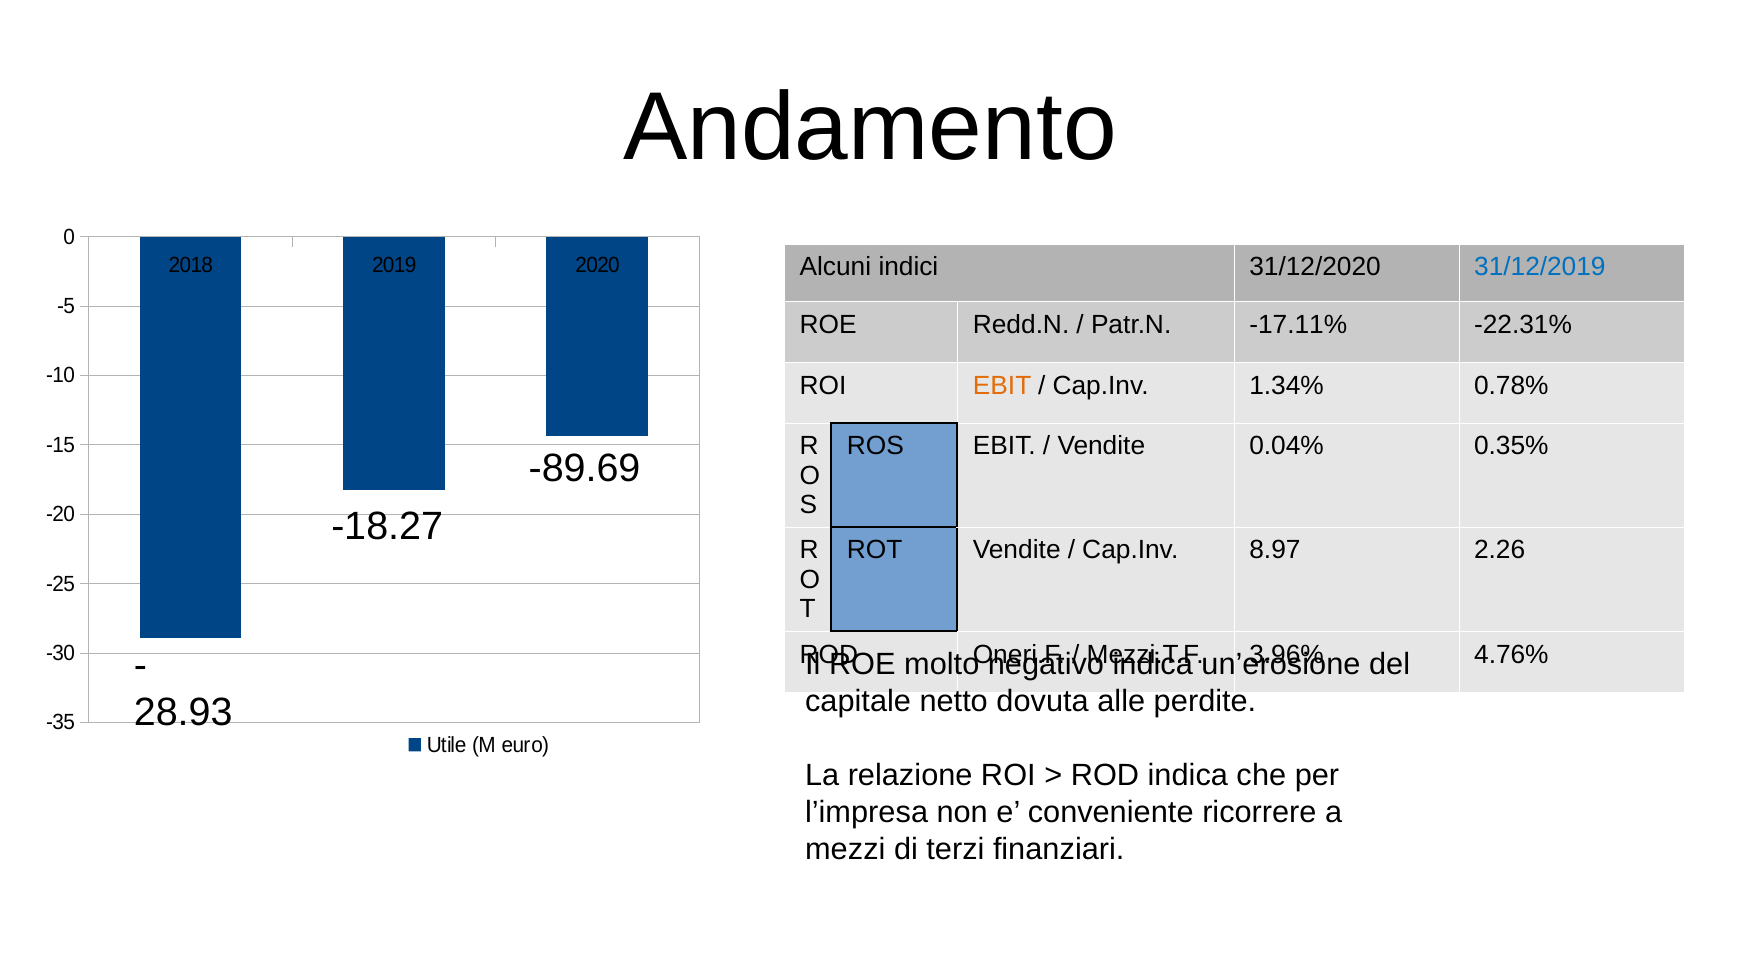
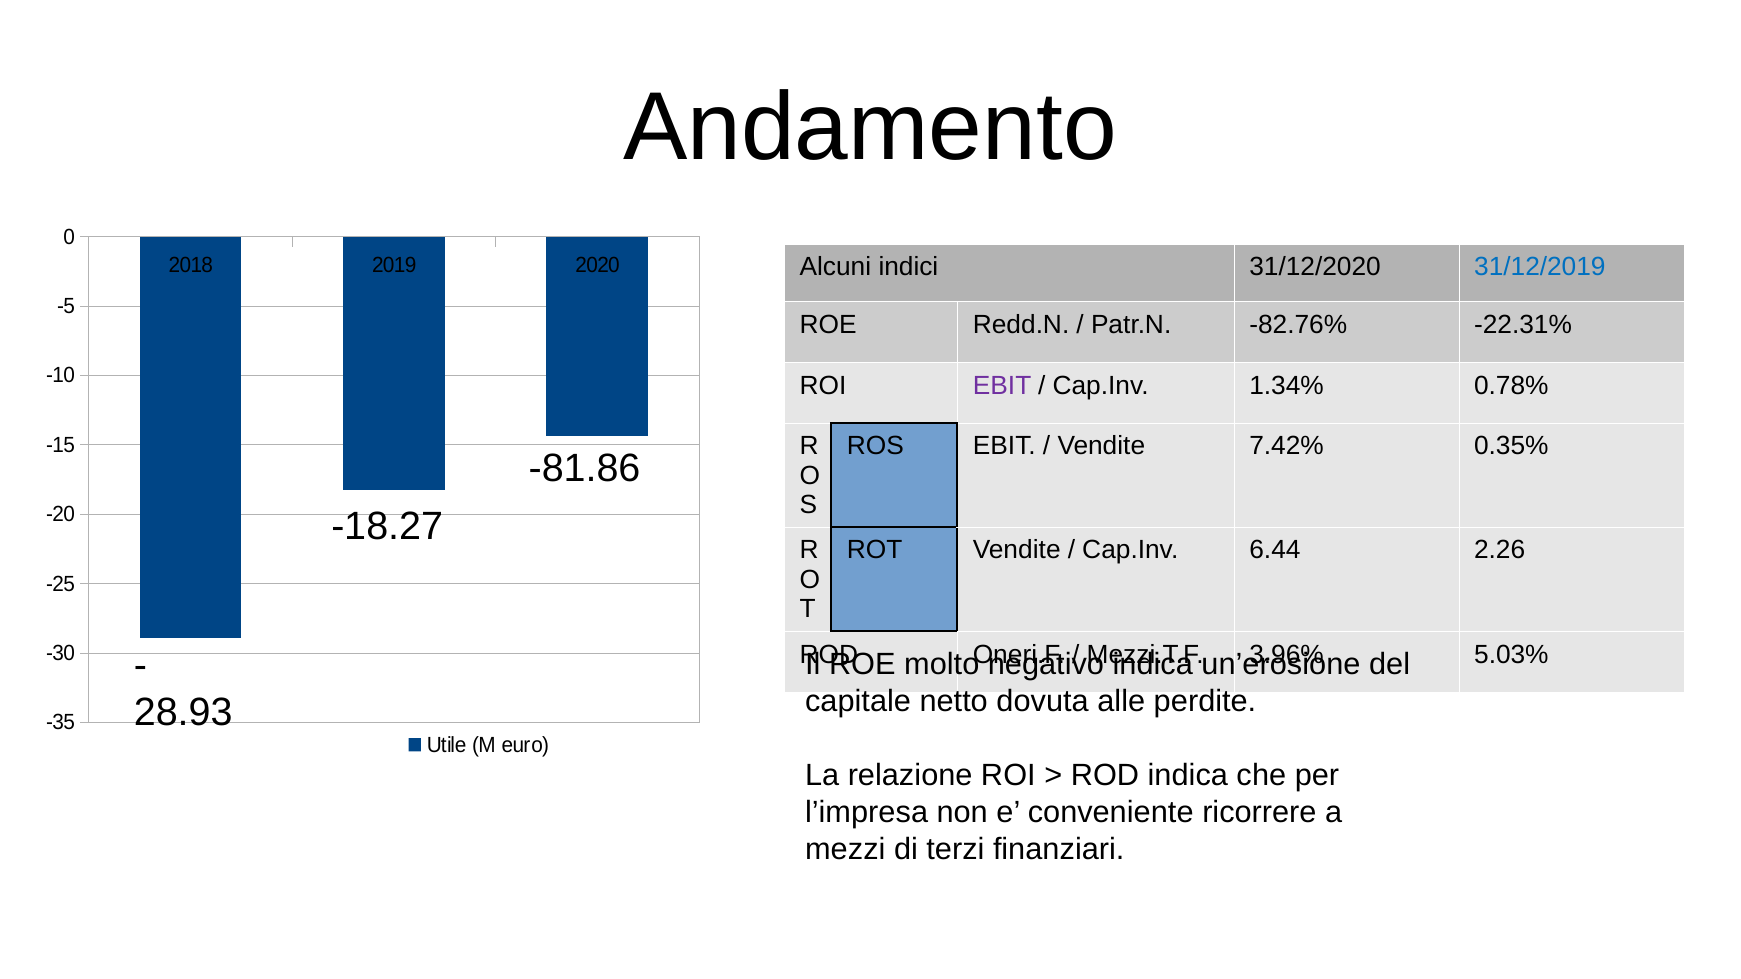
-17.11%: -17.11% -> -82.76%
EBIT at (1002, 386) colour: orange -> purple
0.04%: 0.04% -> 7.42%
-89.69: -89.69 -> -81.86
8.97: 8.97 -> 6.44
4.76%: 4.76% -> 5.03%
